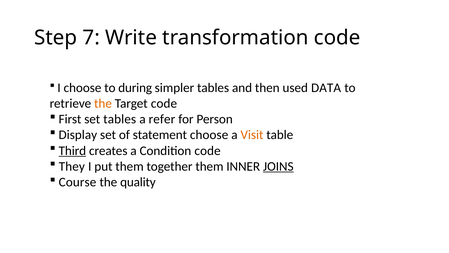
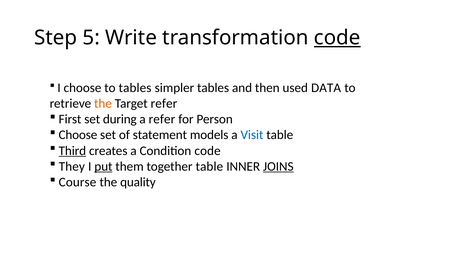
7: 7 -> 5
code at (337, 38) underline: none -> present
to during: during -> tables
Target code: code -> refer
set tables: tables -> during
Display at (78, 135): Display -> Choose
statement choose: choose -> models
Visit colour: orange -> blue
put underline: none -> present
together them: them -> table
